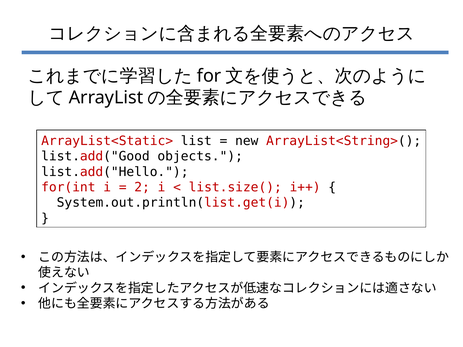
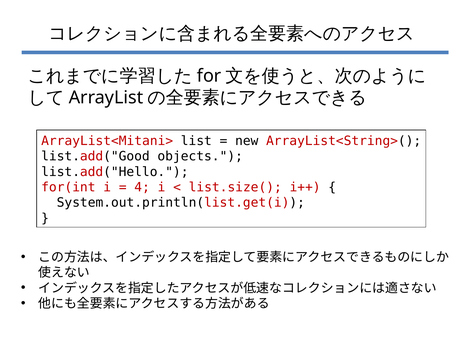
ArrayList<Static>: ArrayList<Static> -> ArrayList<Mitani>
2: 2 -> 4
